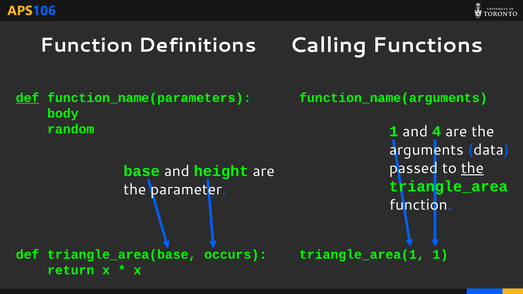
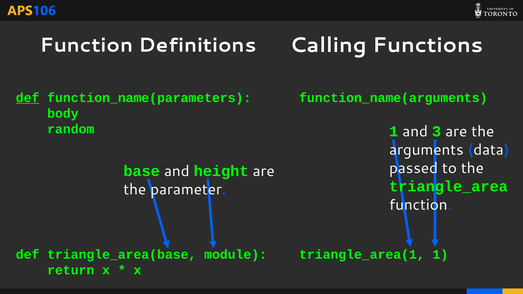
4: 4 -> 3
the at (472, 168) underline: present -> none
occurs: occurs -> module
